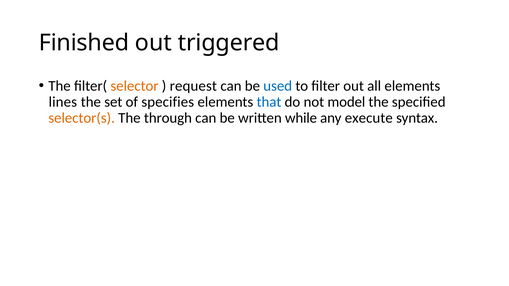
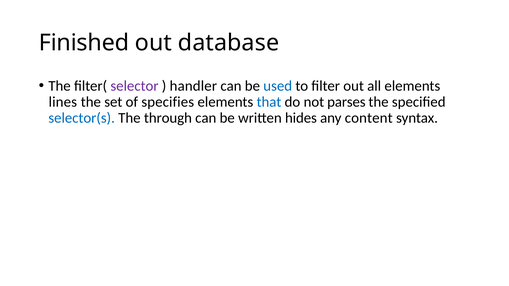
triggered: triggered -> database
selector colour: orange -> purple
request: request -> handler
model: model -> parses
selector(s colour: orange -> blue
while: while -> hides
execute: execute -> content
